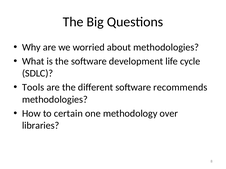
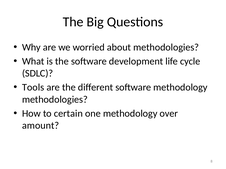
software recommends: recommends -> methodology
libraries: libraries -> amount
